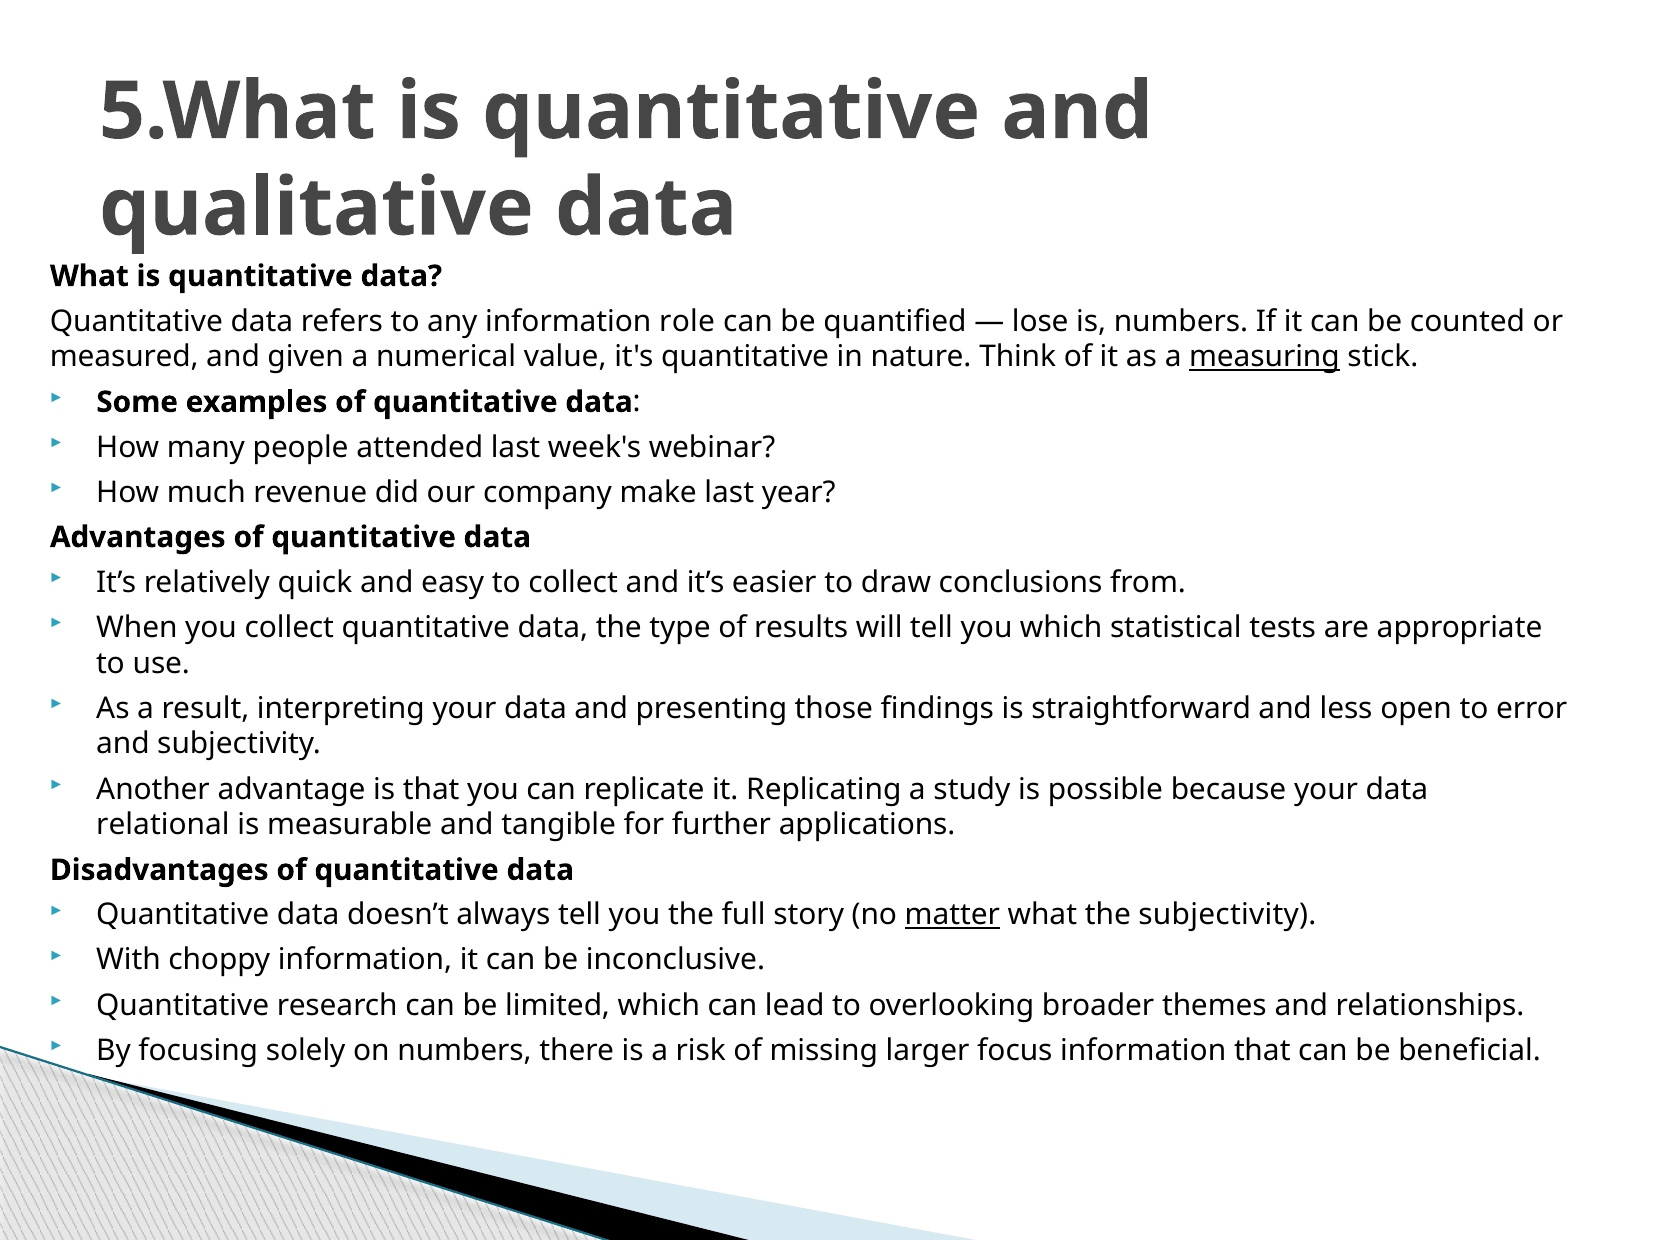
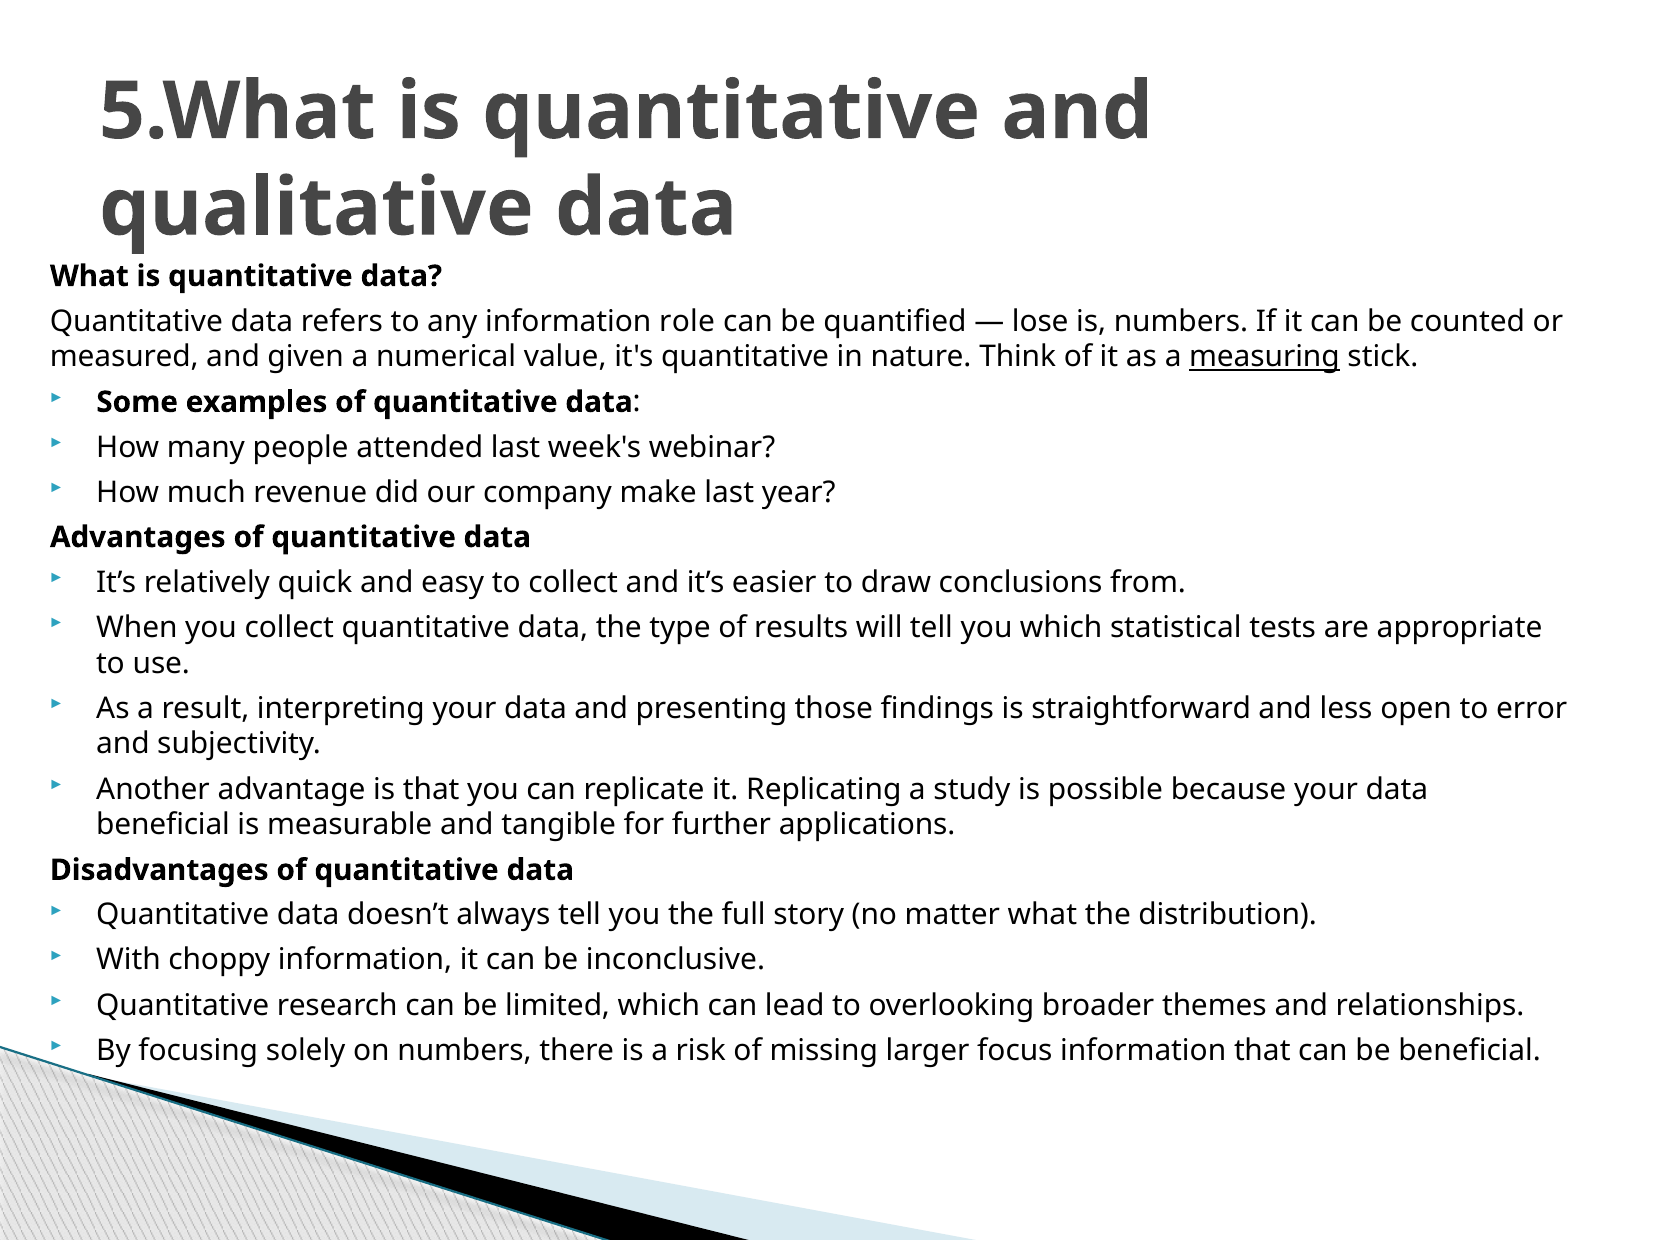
relational at (163, 825): relational -> beneficial
matter underline: present -> none
the subjectivity: subjectivity -> distribution
